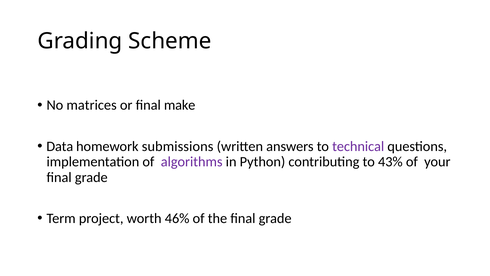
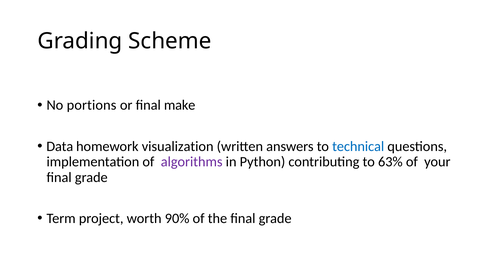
matrices: matrices -> portions
submissions: submissions -> visualization
technical colour: purple -> blue
43%: 43% -> 63%
46%: 46% -> 90%
